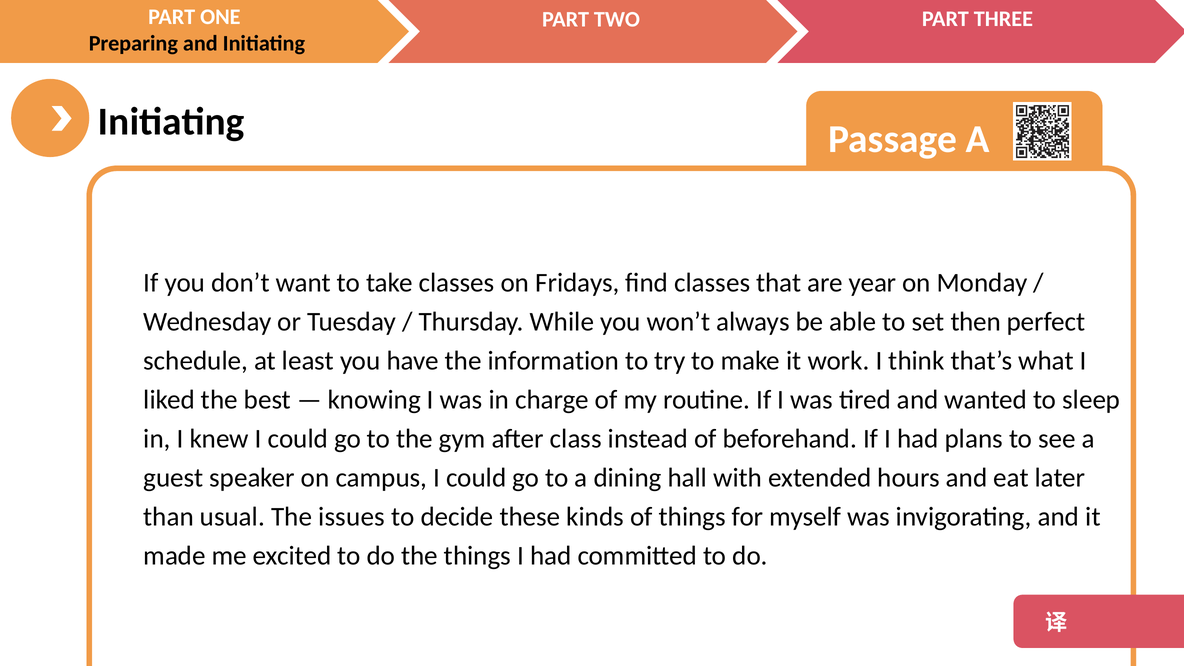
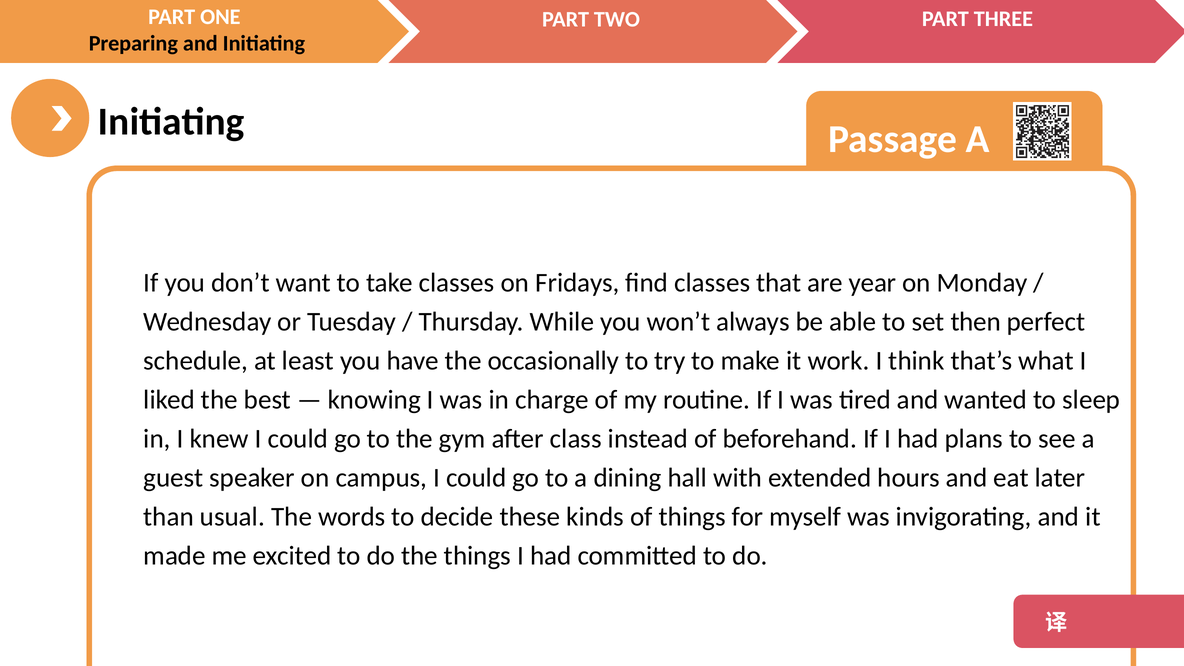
information: information -> occasionally
issues: issues -> words
